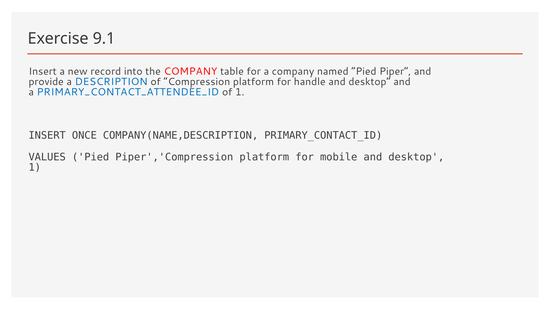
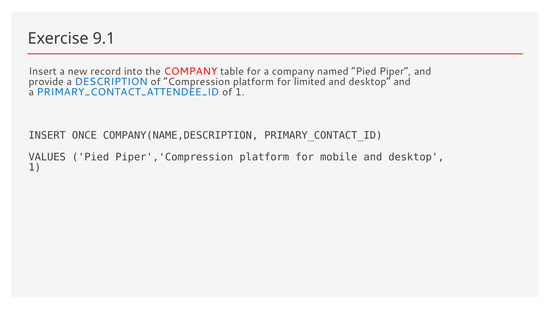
handle: handle -> limited
